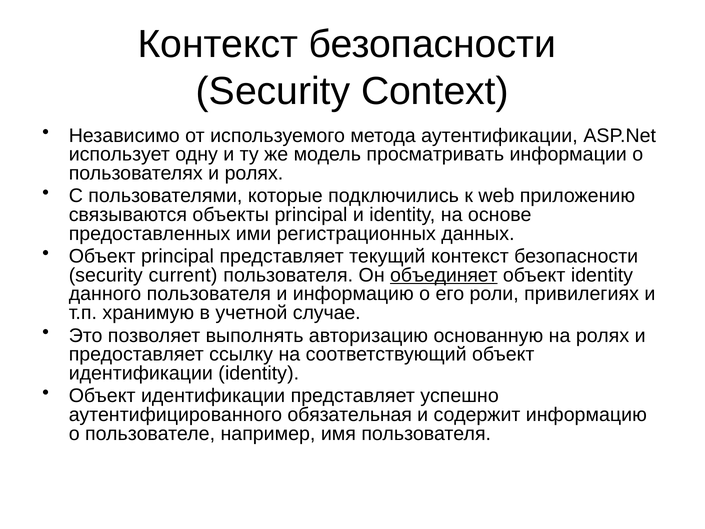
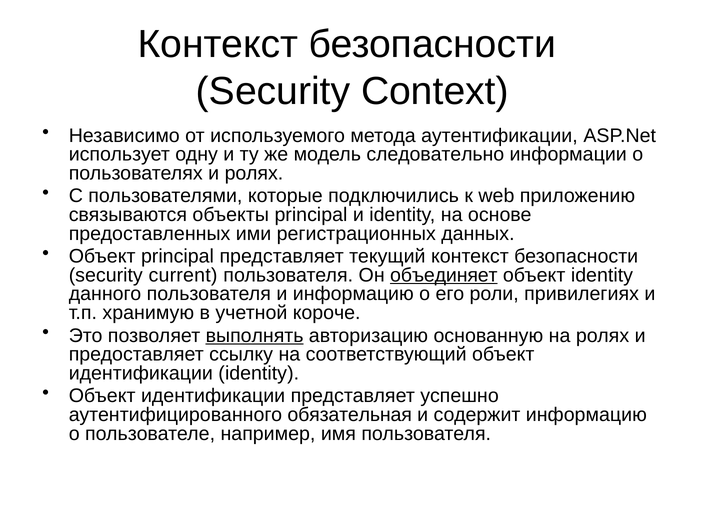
просматривать: просматривать -> следовательно
случае: случае -> короче
выполнять underline: none -> present
